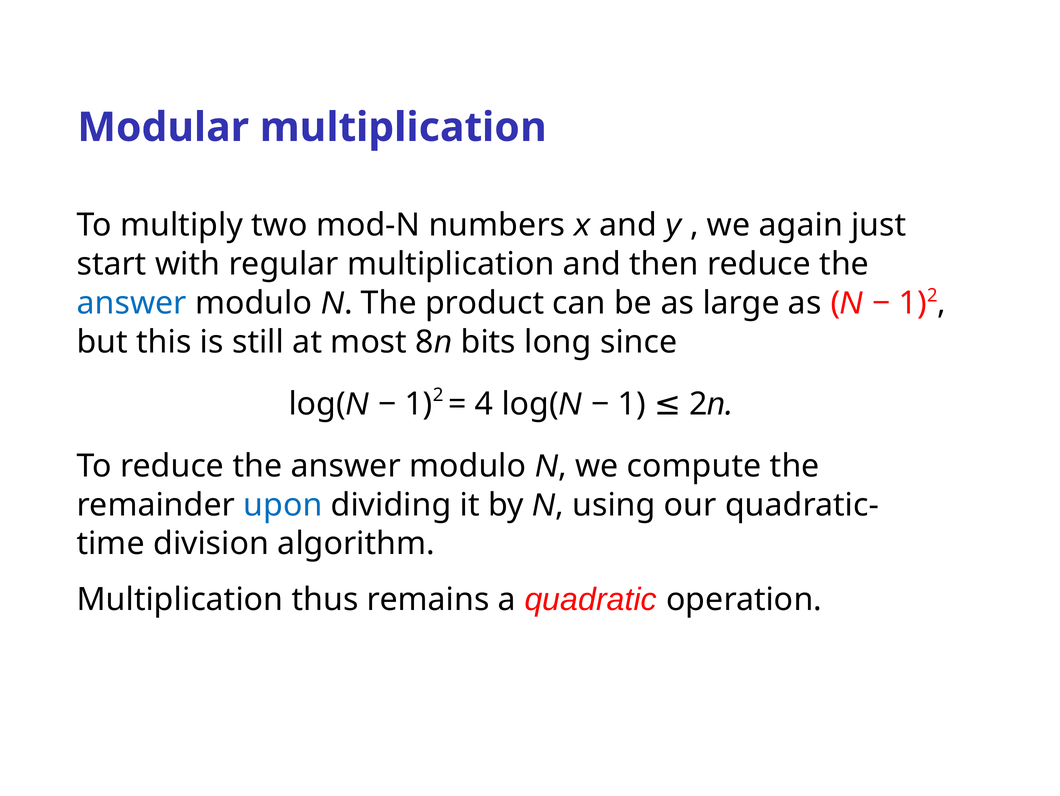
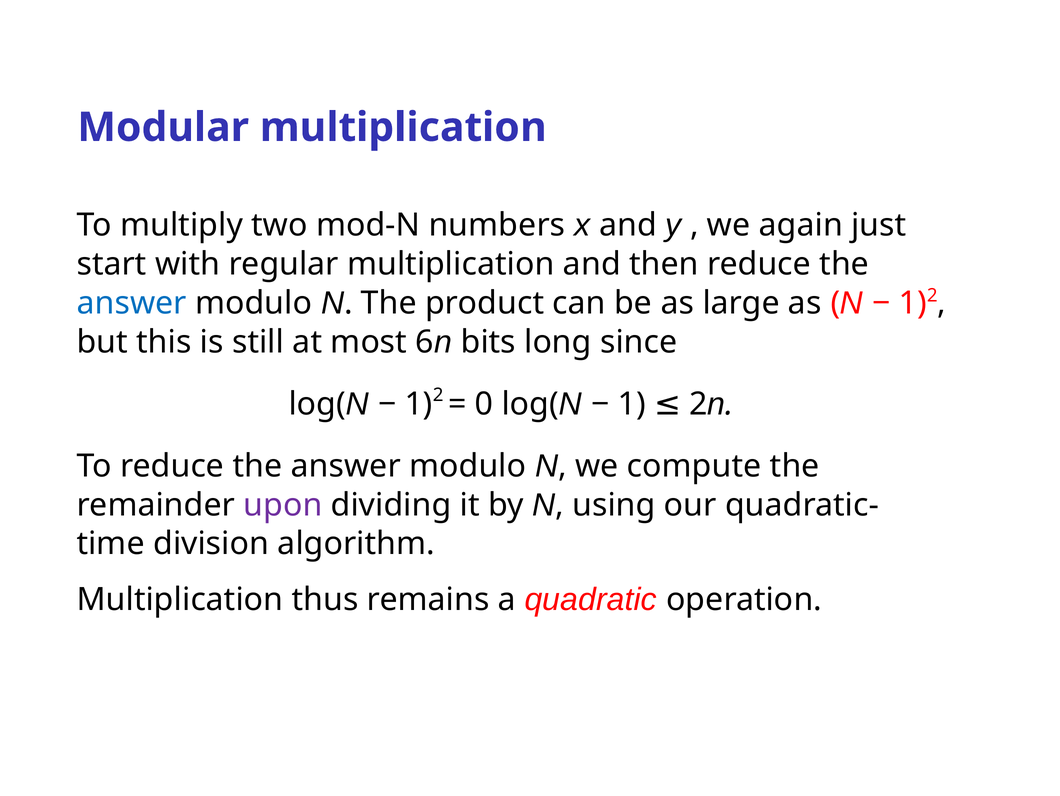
8: 8 -> 6
4: 4 -> 0
upon colour: blue -> purple
